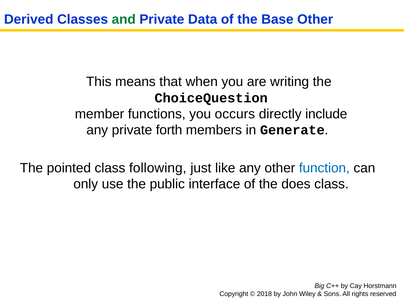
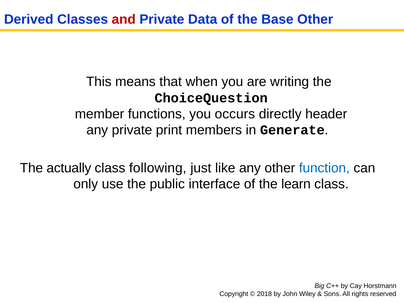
and colour: green -> red
include: include -> header
forth: forth -> print
pointed: pointed -> actually
does: does -> learn
